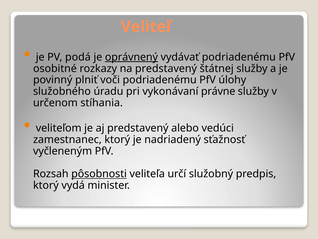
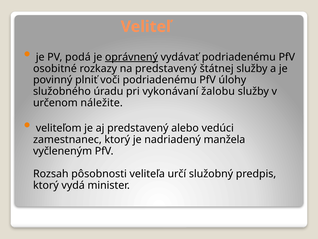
právne: právne -> žalobu
stíhania: stíhania -> náležite
sťažnosť: sťažnosť -> manžela
pôsobnosti underline: present -> none
